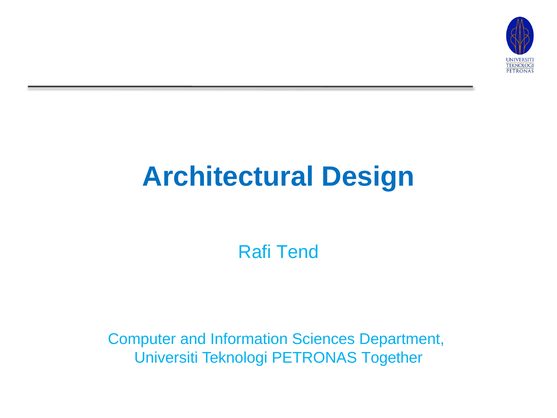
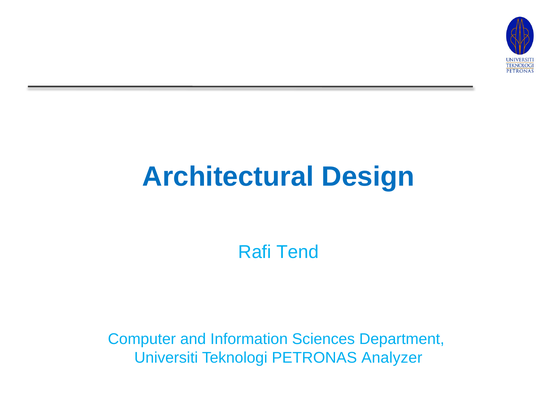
Together: Together -> Analyzer
